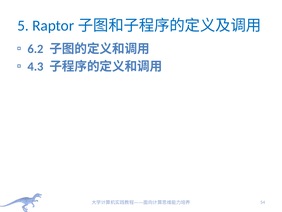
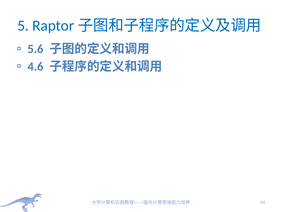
6.2: 6.2 -> 5.6
4.3: 4.3 -> 4.6
